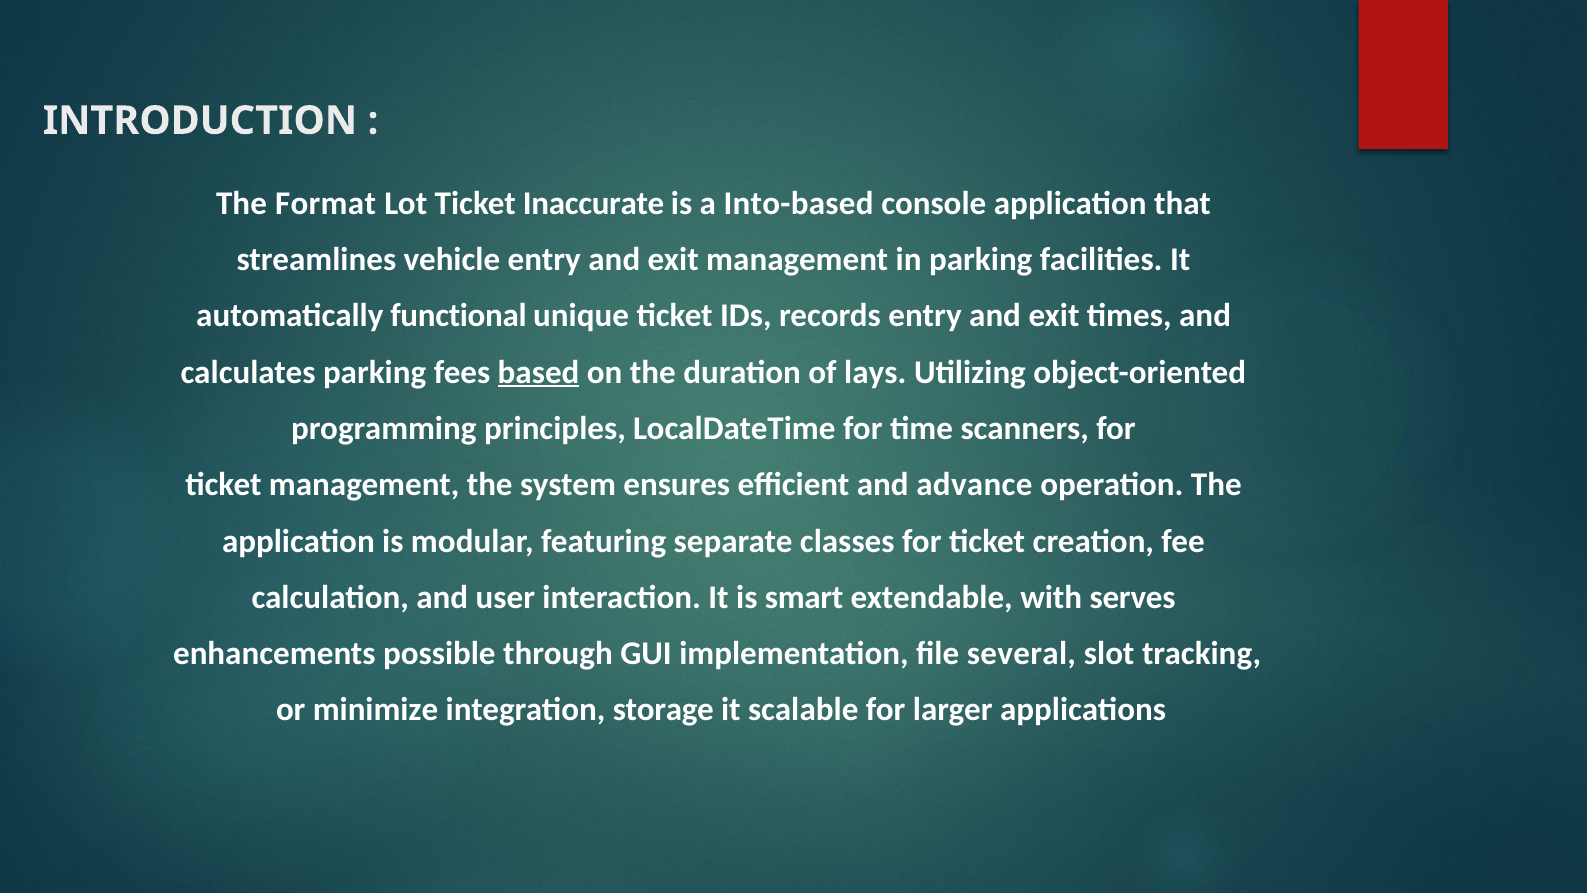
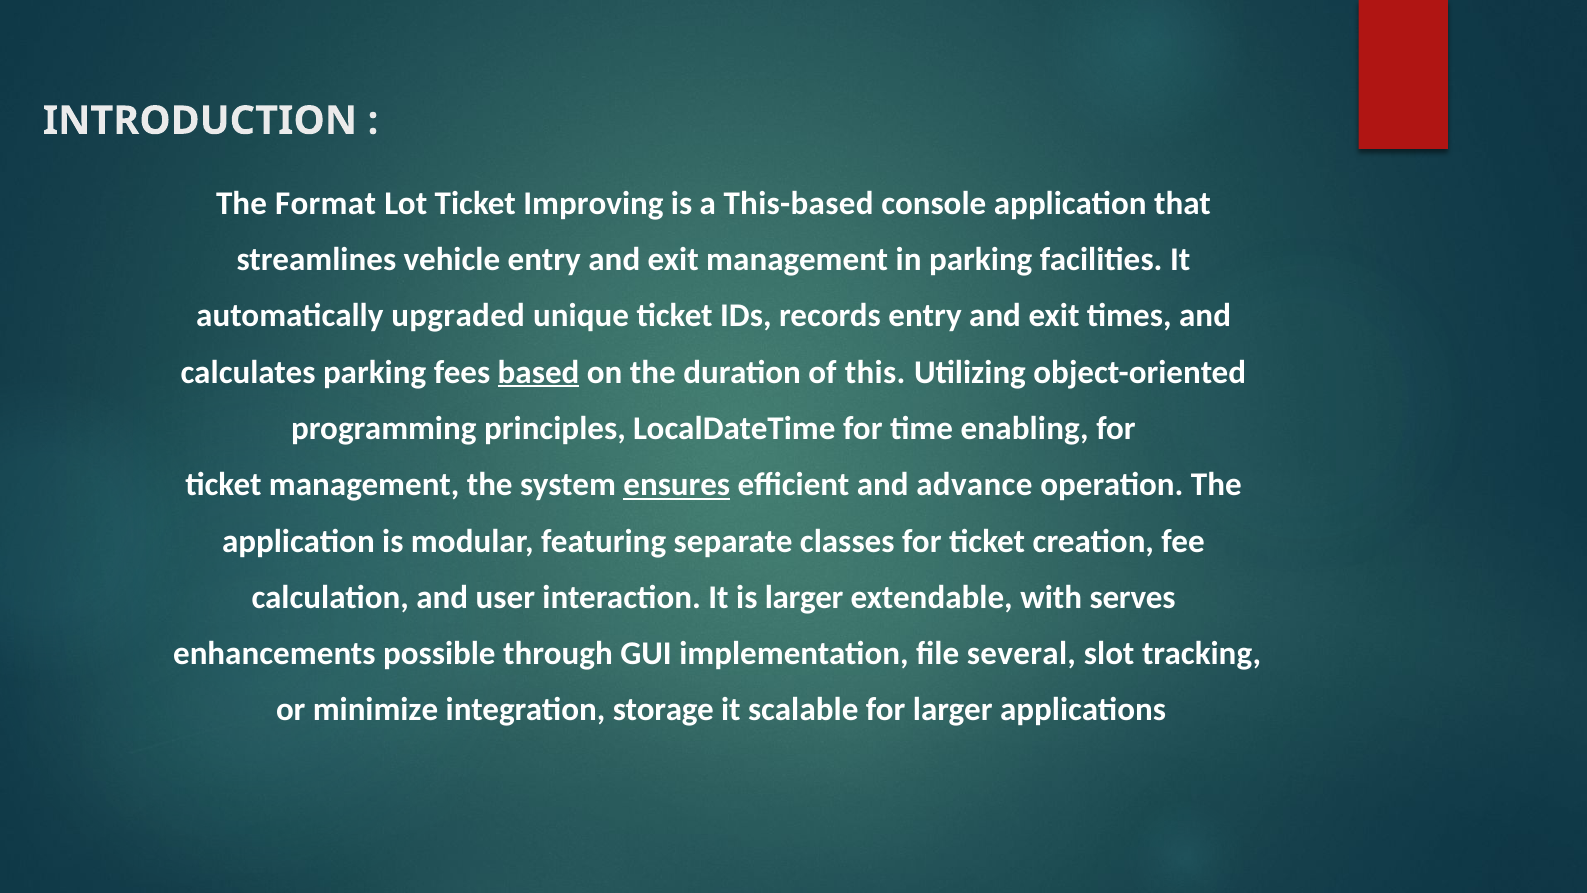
Inaccurate: Inaccurate -> Improving
Into-based: Into-based -> This-based
functional: functional -> upgraded
lays: lays -> this
scanners: scanners -> enabling
ensures underline: none -> present
is smart: smart -> larger
